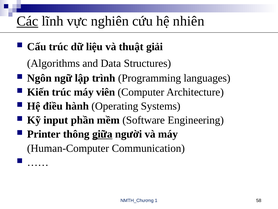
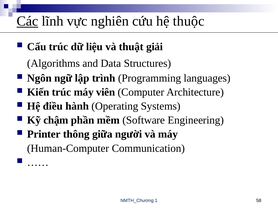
nhiên: nhiên -> thuộc
input: input -> chậm
giữa underline: present -> none
